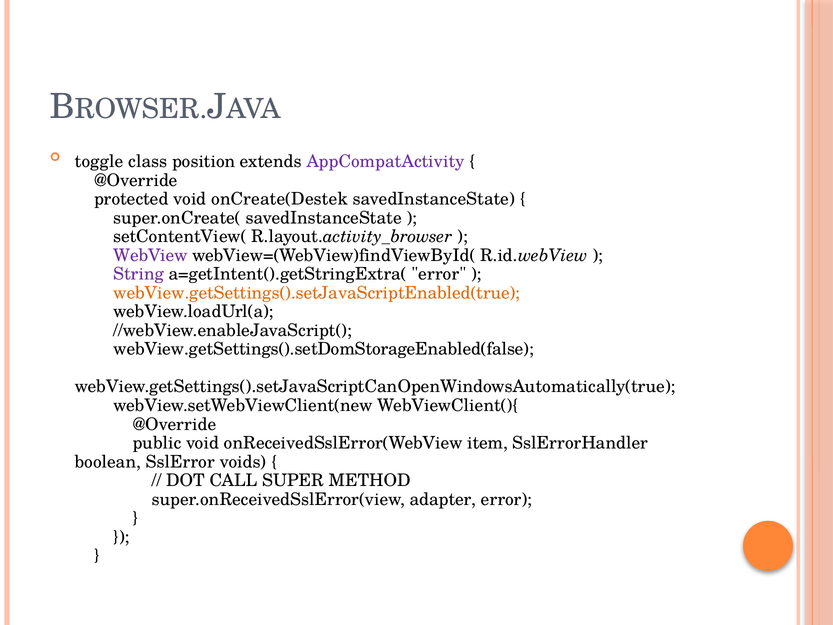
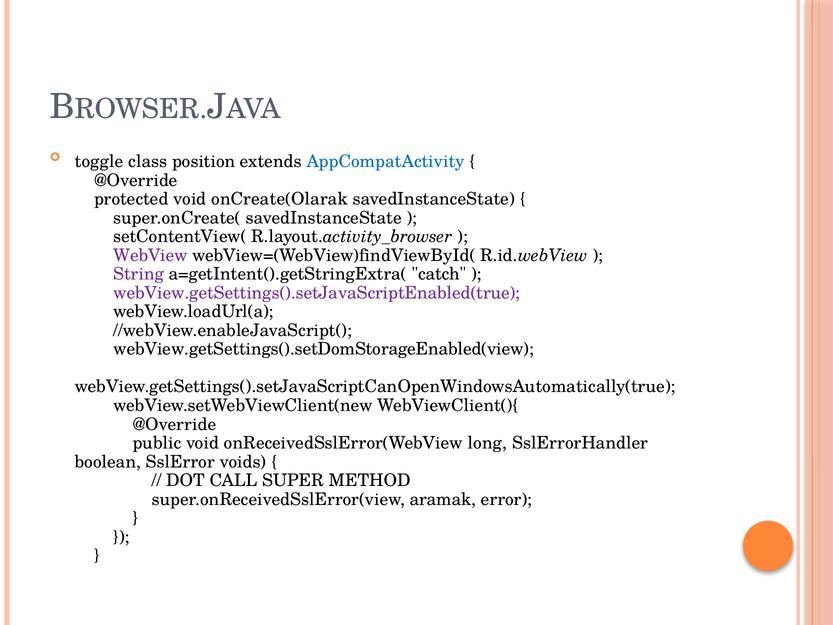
AppCompatActivity colour: purple -> blue
onCreate(Destek: onCreate(Destek -> onCreate(Olarak
a=getIntent().getStringExtra( error: error -> catch
webView.getSettings().setJavaScriptEnabled(true colour: orange -> purple
webView.getSettings().setDomStorageEnabled(false: webView.getSettings().setDomStorageEnabled(false -> webView.getSettings().setDomStorageEnabled(view
item: item -> long
adapter: adapter -> aramak
